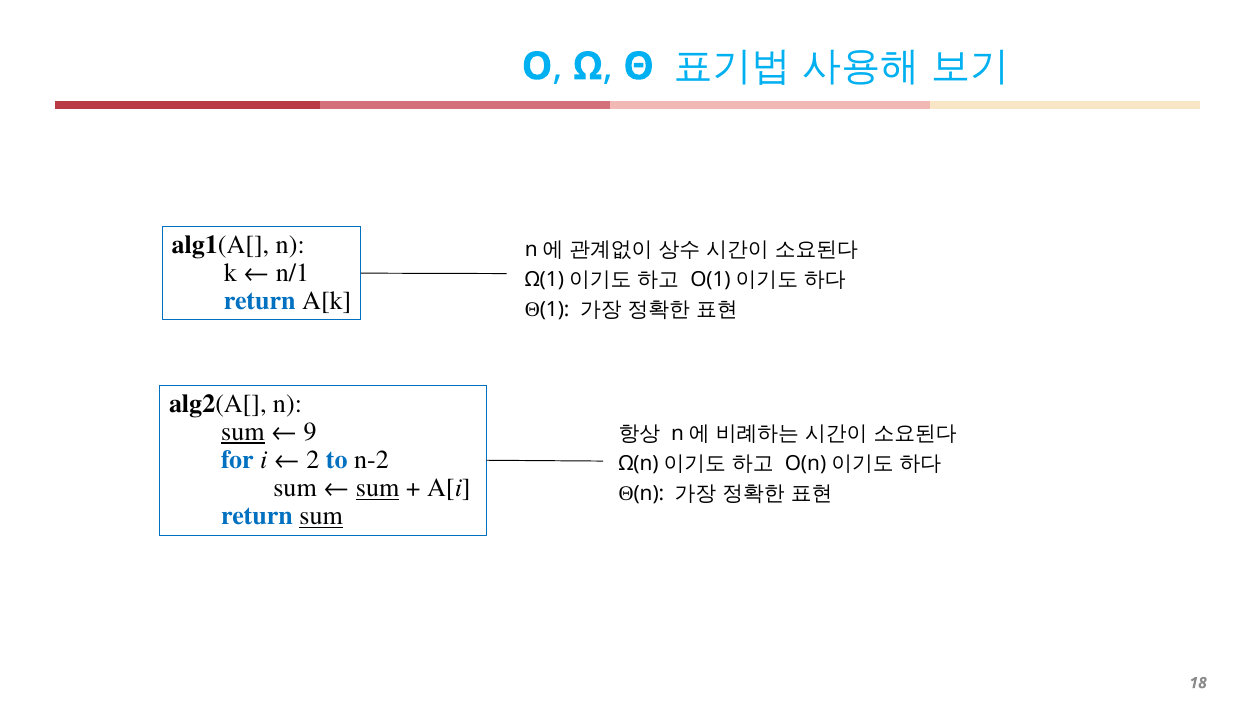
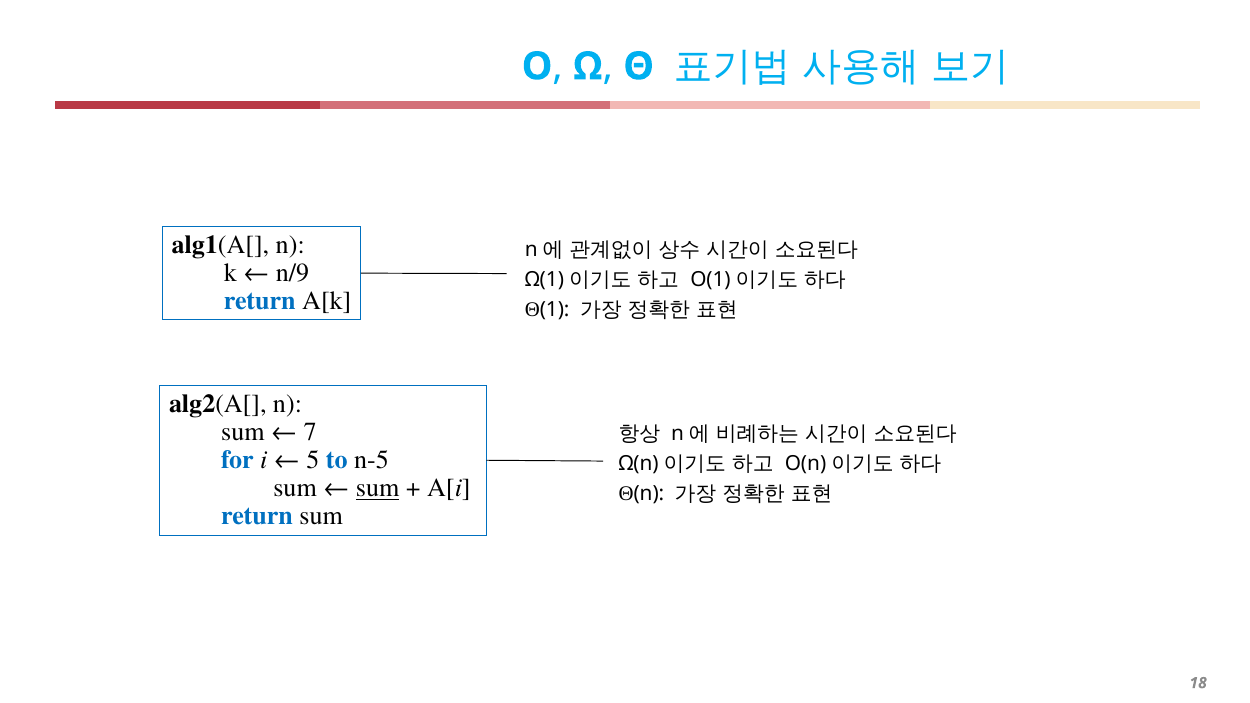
n/1: n/1 -> n/9
sum at (243, 432) underline: present -> none
9: 9 -> 7
2: 2 -> 5
n-2: n-2 -> n-5
sum at (321, 516) underline: present -> none
